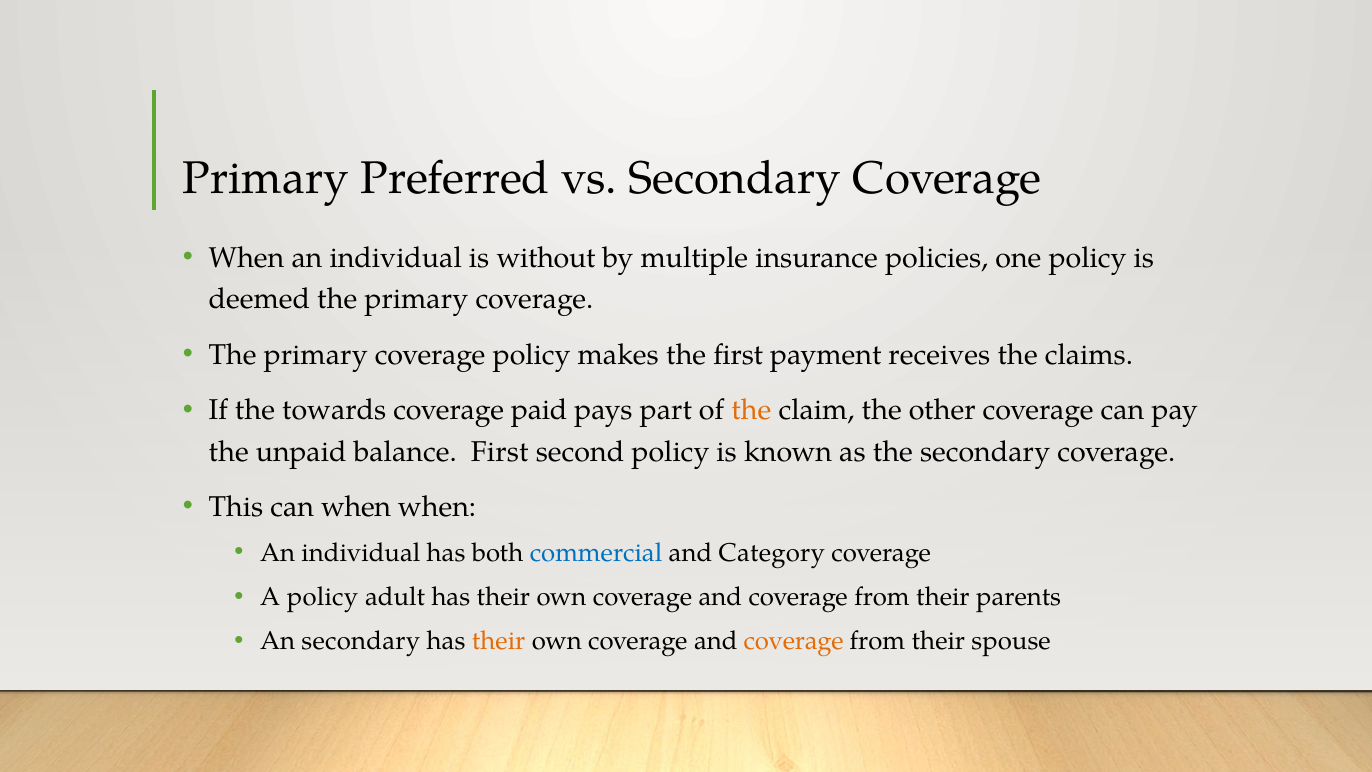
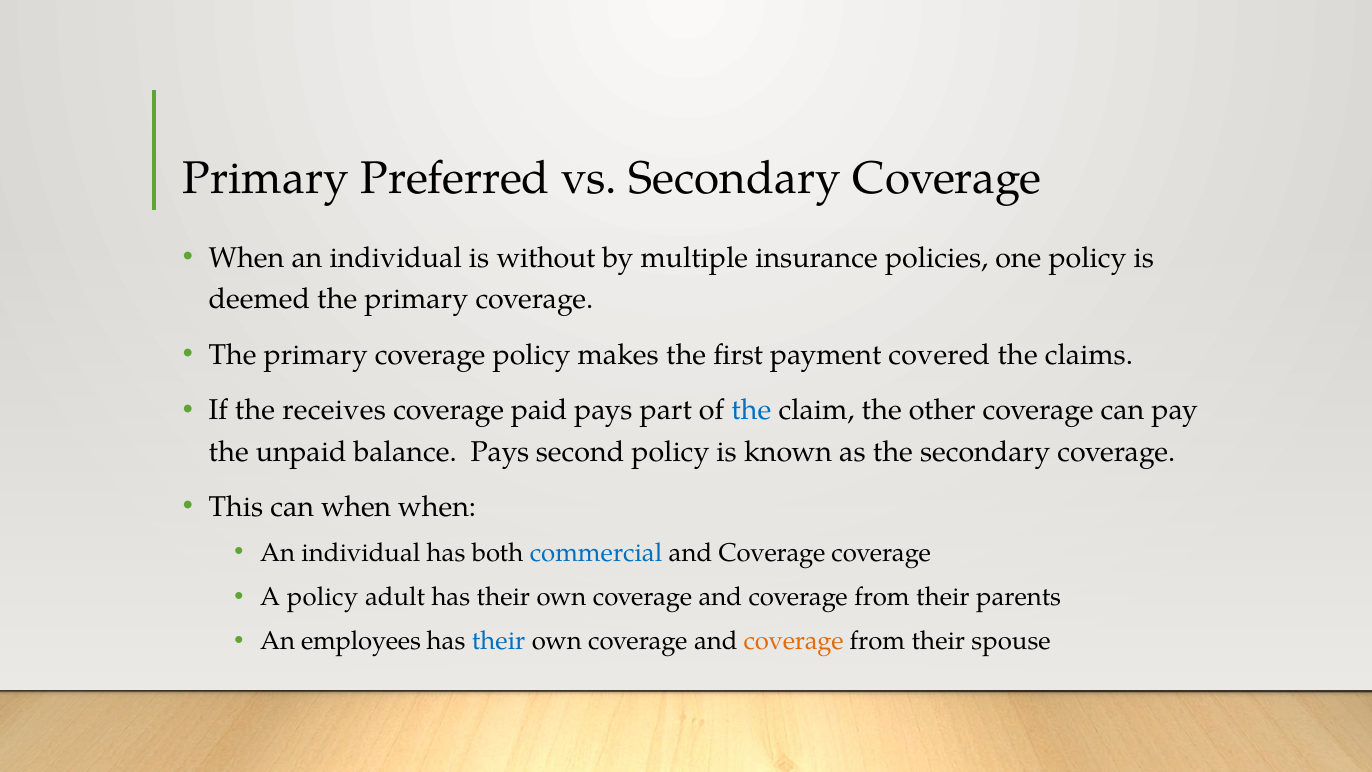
receives: receives -> covered
towards: towards -> receives
the at (751, 410) colour: orange -> blue
balance First: First -> Pays
Category at (772, 553): Category -> Coverage
An secondary: secondary -> employees
their at (499, 641) colour: orange -> blue
